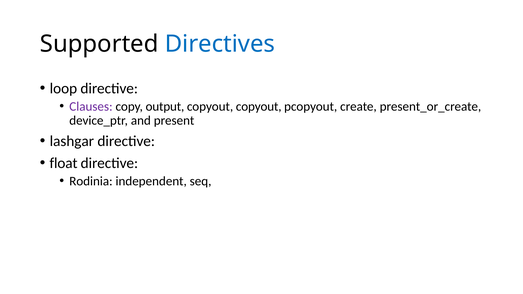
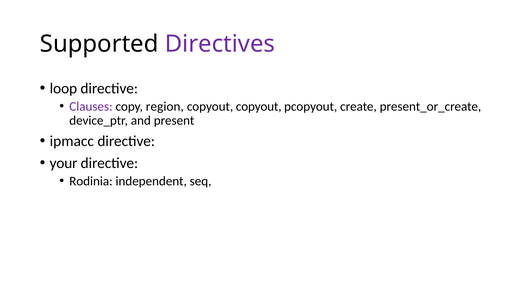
Directives colour: blue -> purple
output: output -> region
lashgar: lashgar -> ipmacc
float: float -> your
